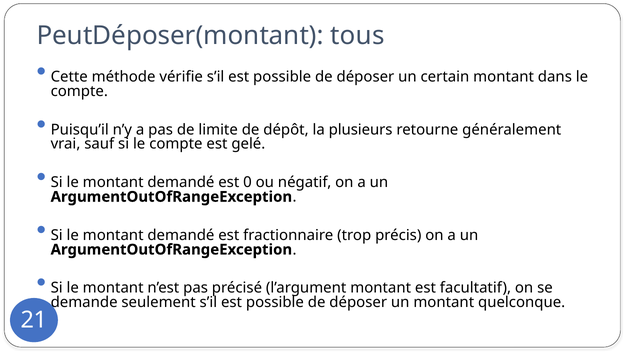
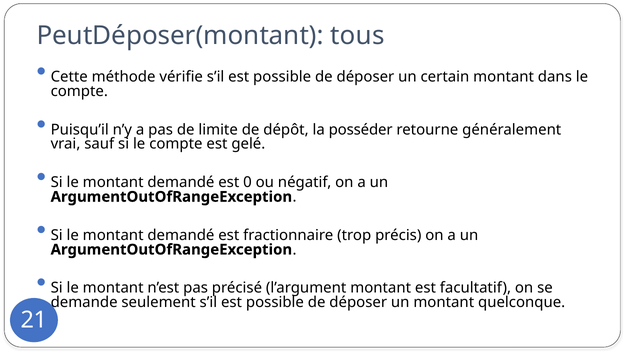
plusieurs: plusieurs -> posséder
